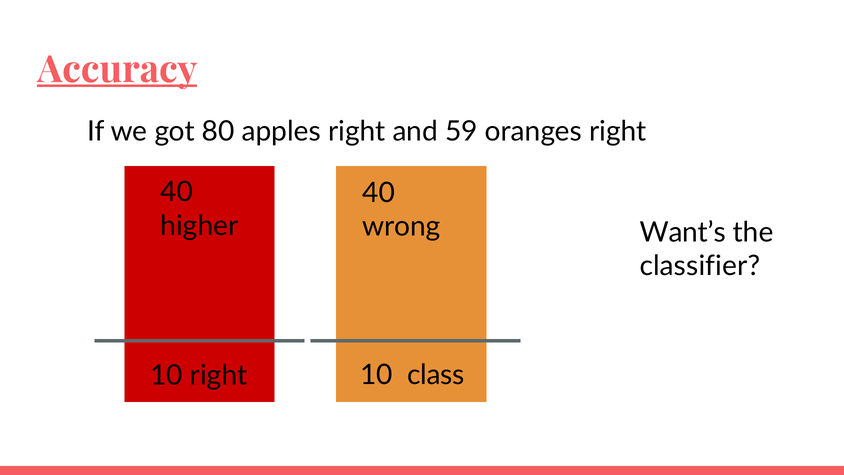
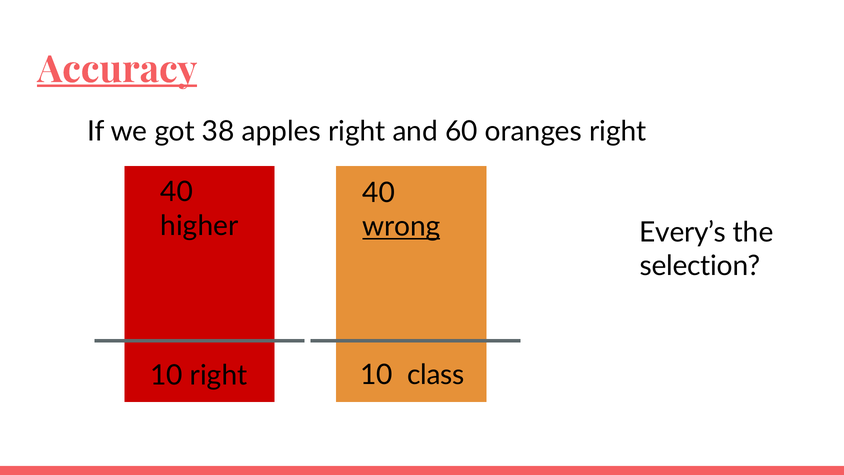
80: 80 -> 38
59: 59 -> 60
wrong underline: none -> present
Want’s: Want’s -> Every’s
classifier: classifier -> selection
